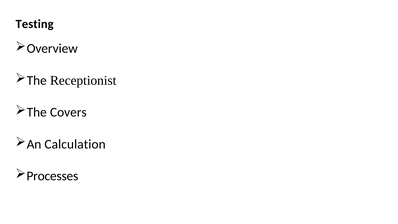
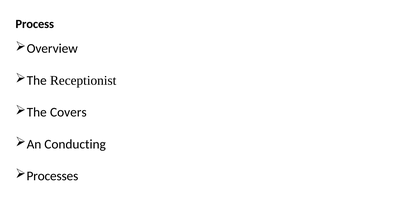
Testing: Testing -> Process
Calculation: Calculation -> Conducting
